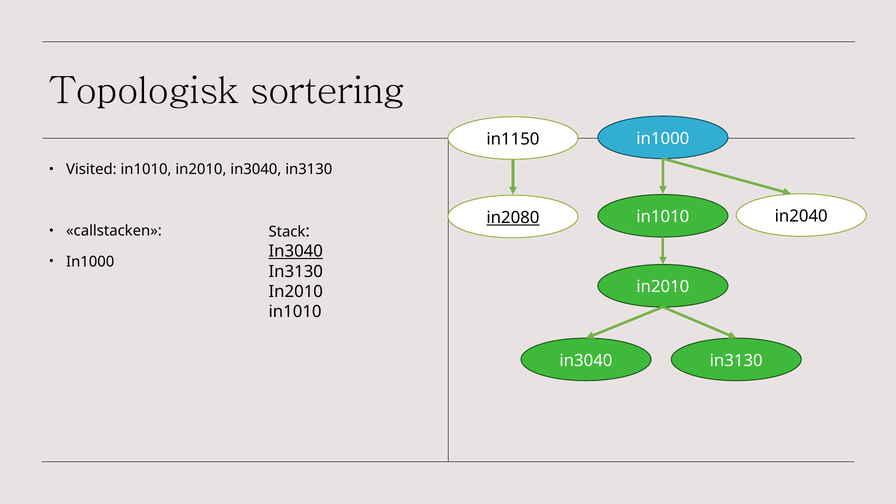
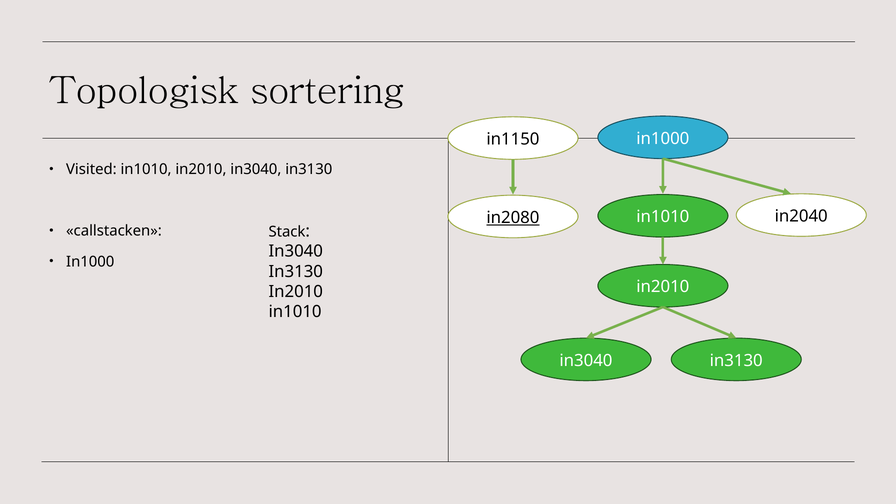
In3040 at (296, 251) underline: present -> none
